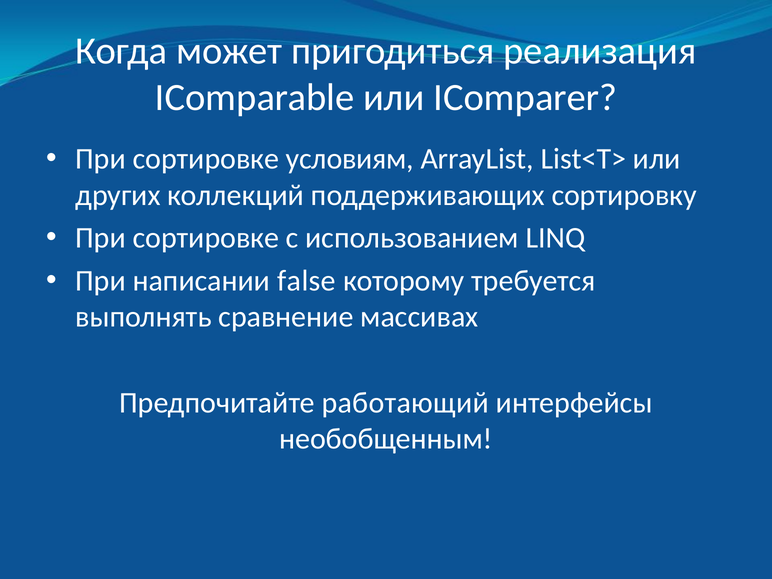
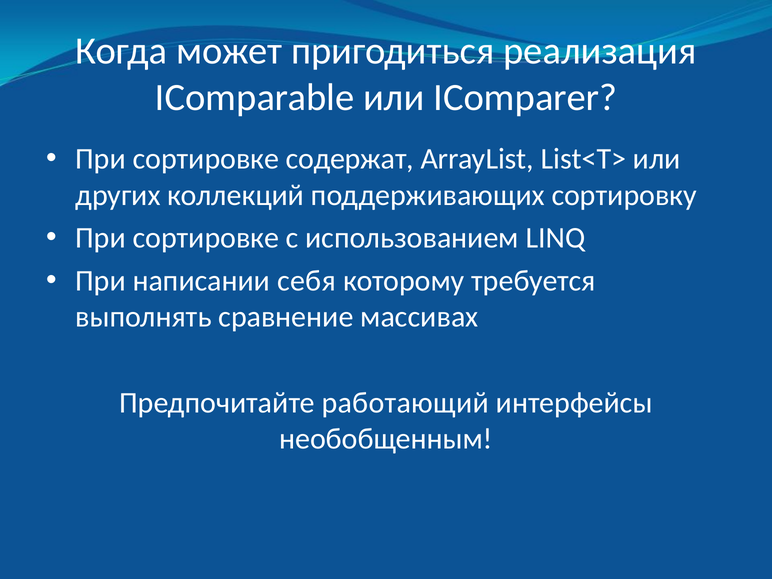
условиям: условиям -> содержат
false: false -> себя
